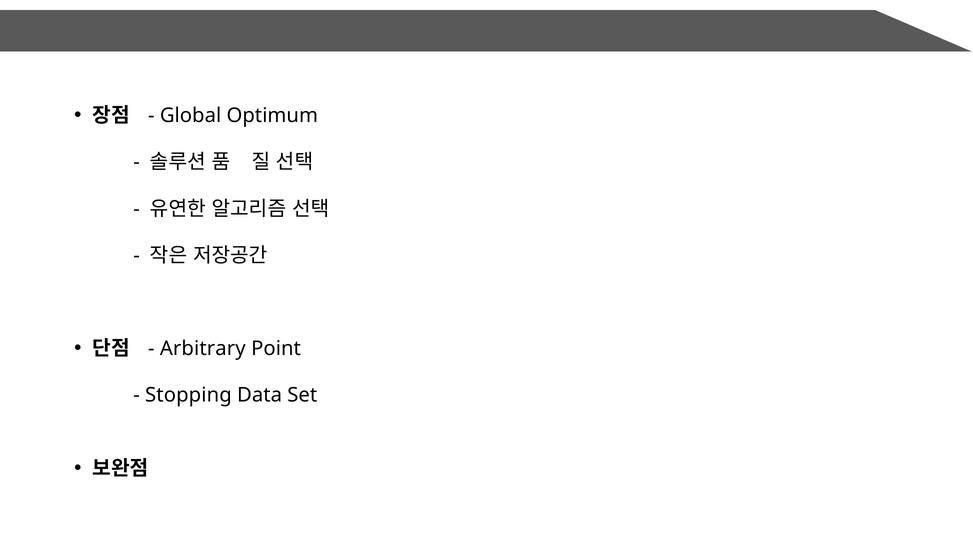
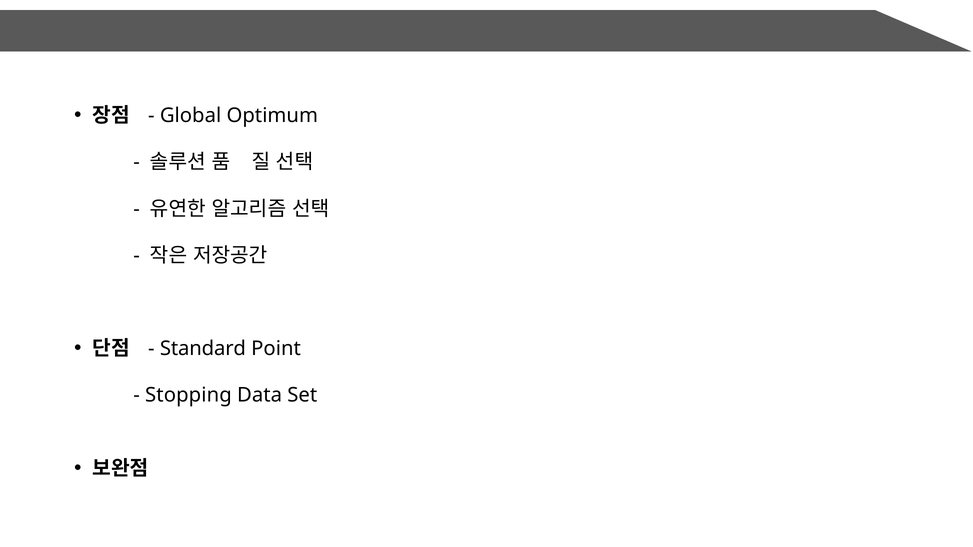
Arbitrary: Arbitrary -> Standard
